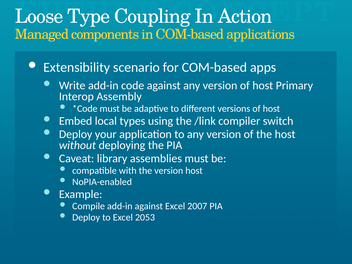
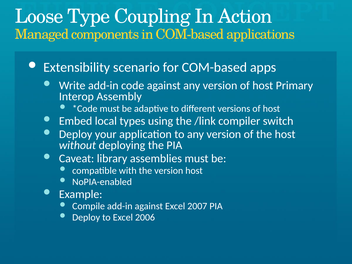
2053: 2053 -> 2006
